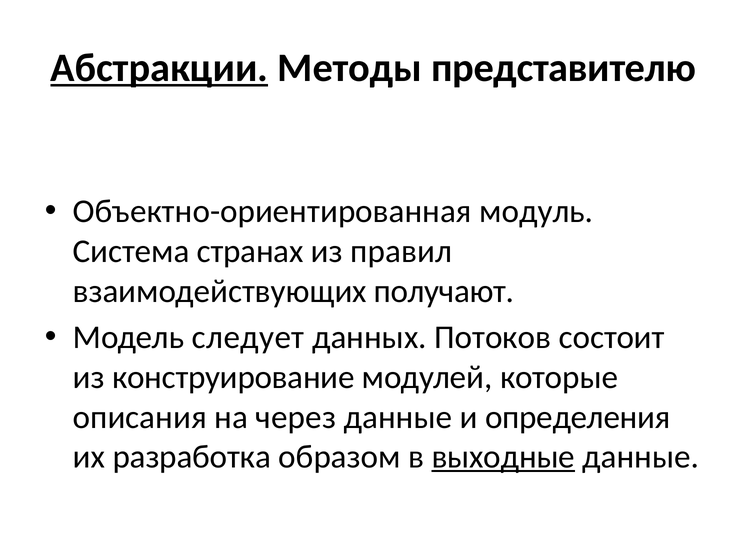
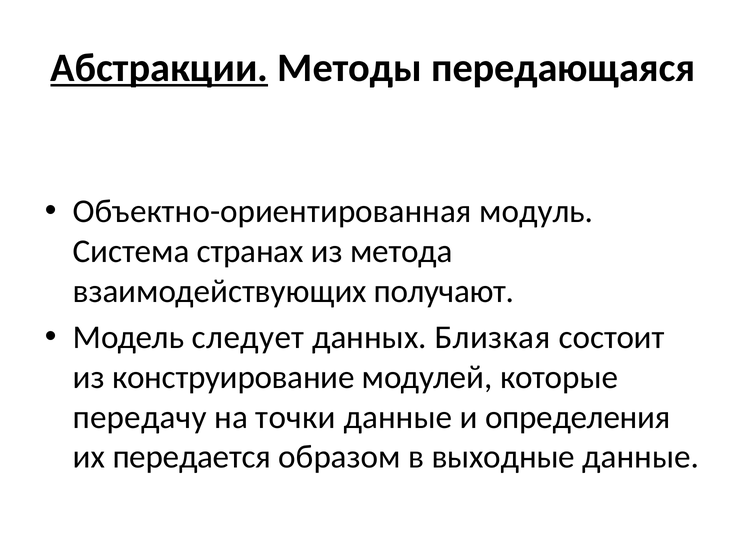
представителю: представителю -> передающаяся
правил: правил -> метода
Потоков: Потоков -> Близкая
описания: описания -> передачу
через: через -> точки
разработка: разработка -> передается
выходные underline: present -> none
